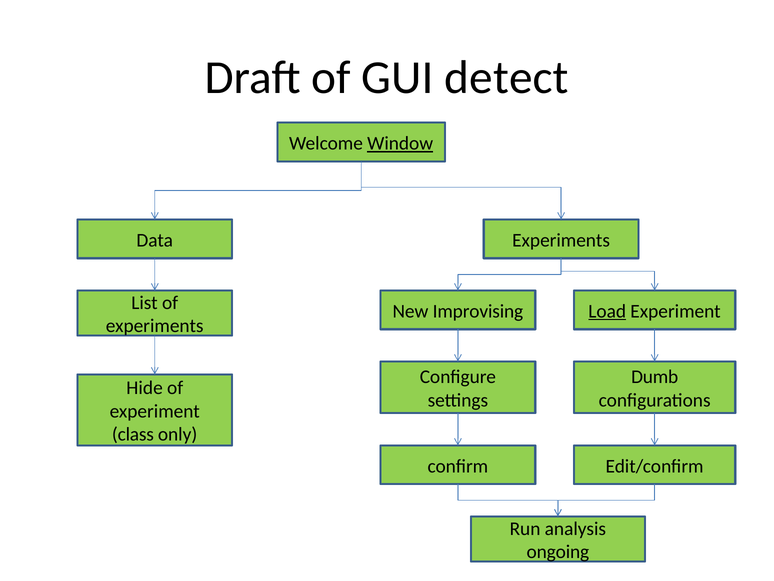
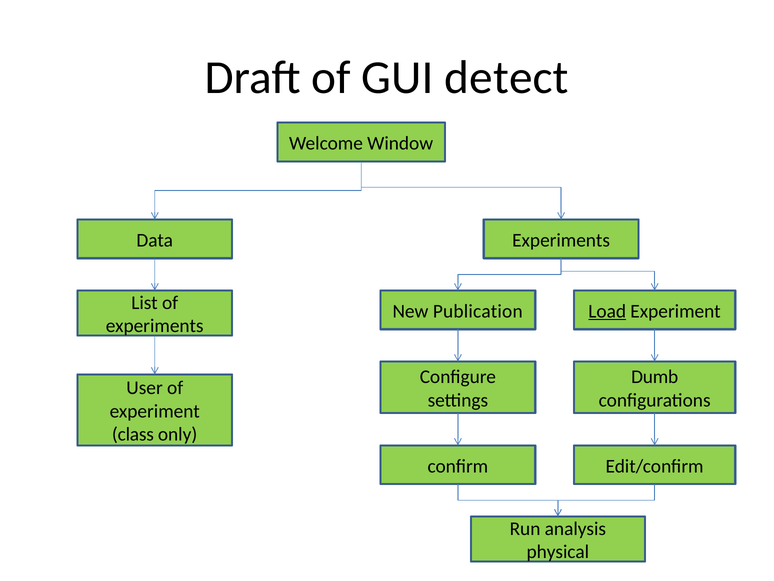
Window underline: present -> none
Improvising: Improvising -> Publication
Hide: Hide -> User
ongoing: ongoing -> physical
